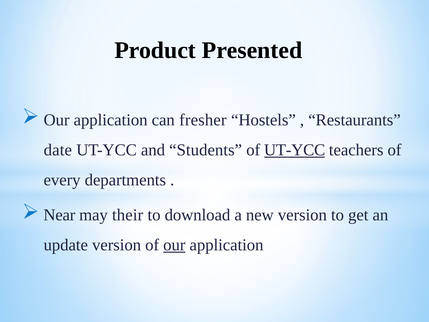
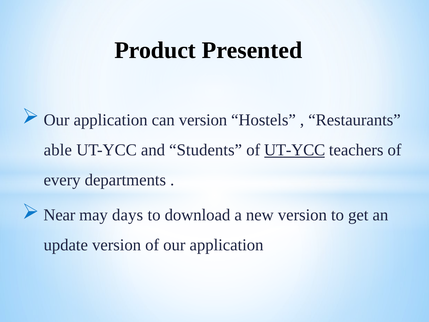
can fresher: fresher -> version
date: date -> able
their: their -> days
our at (174, 245) underline: present -> none
